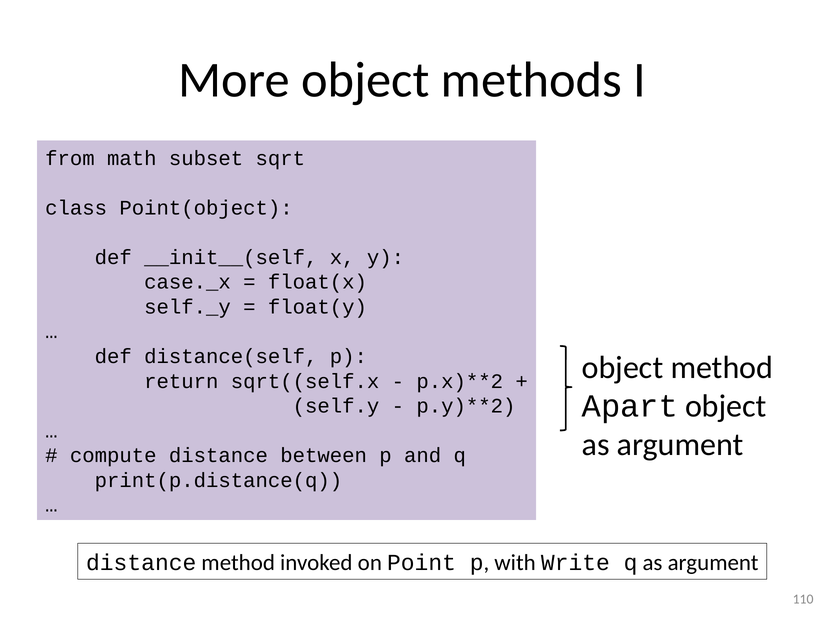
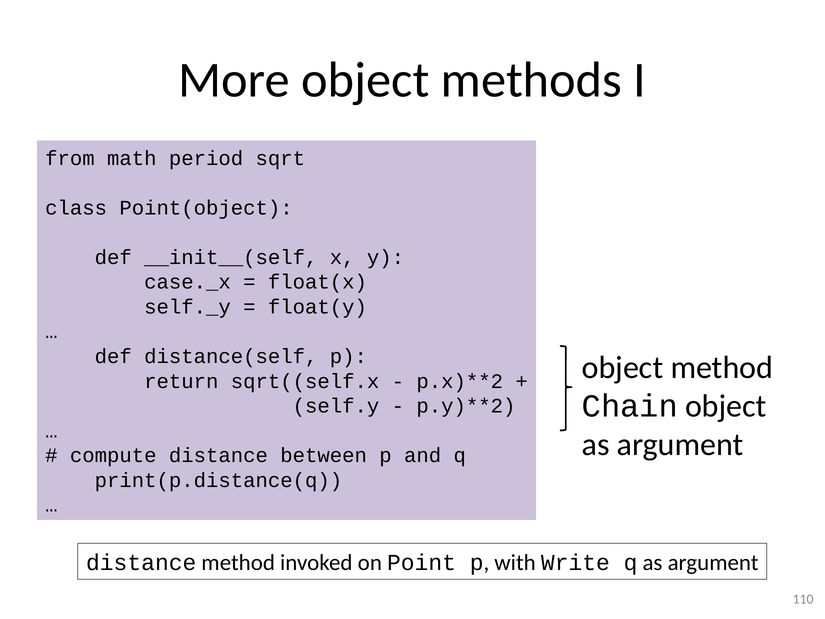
subset: subset -> period
Apart: Apart -> Chain
